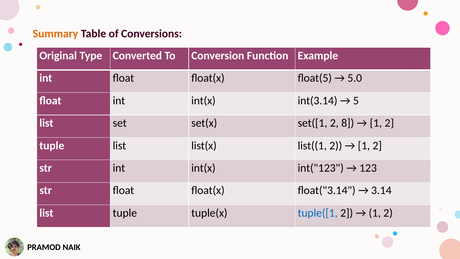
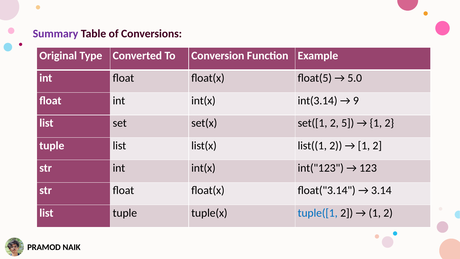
Summary colour: orange -> purple
5: 5 -> 9
8: 8 -> 5
